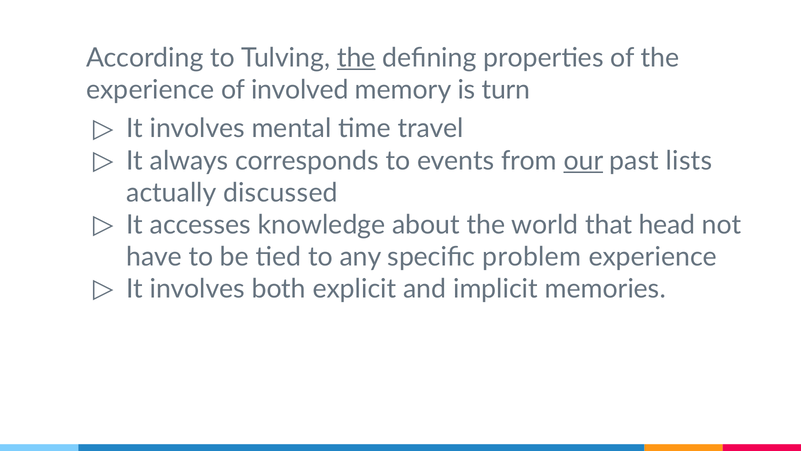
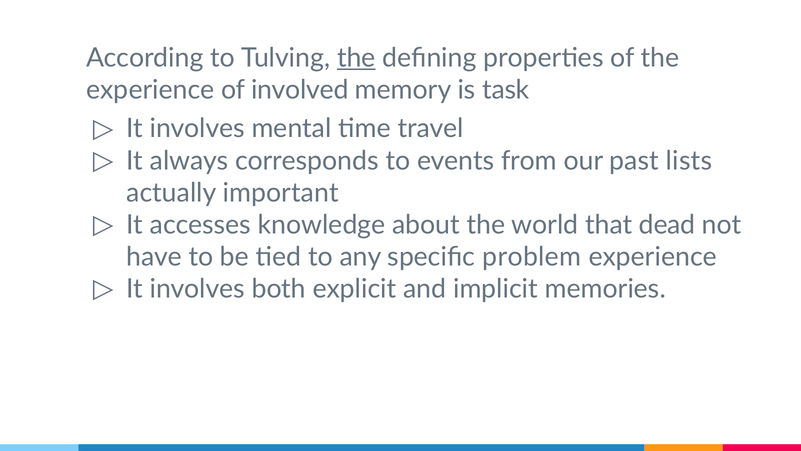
turn: turn -> task
our underline: present -> none
discussed: discussed -> important
head: head -> dead
